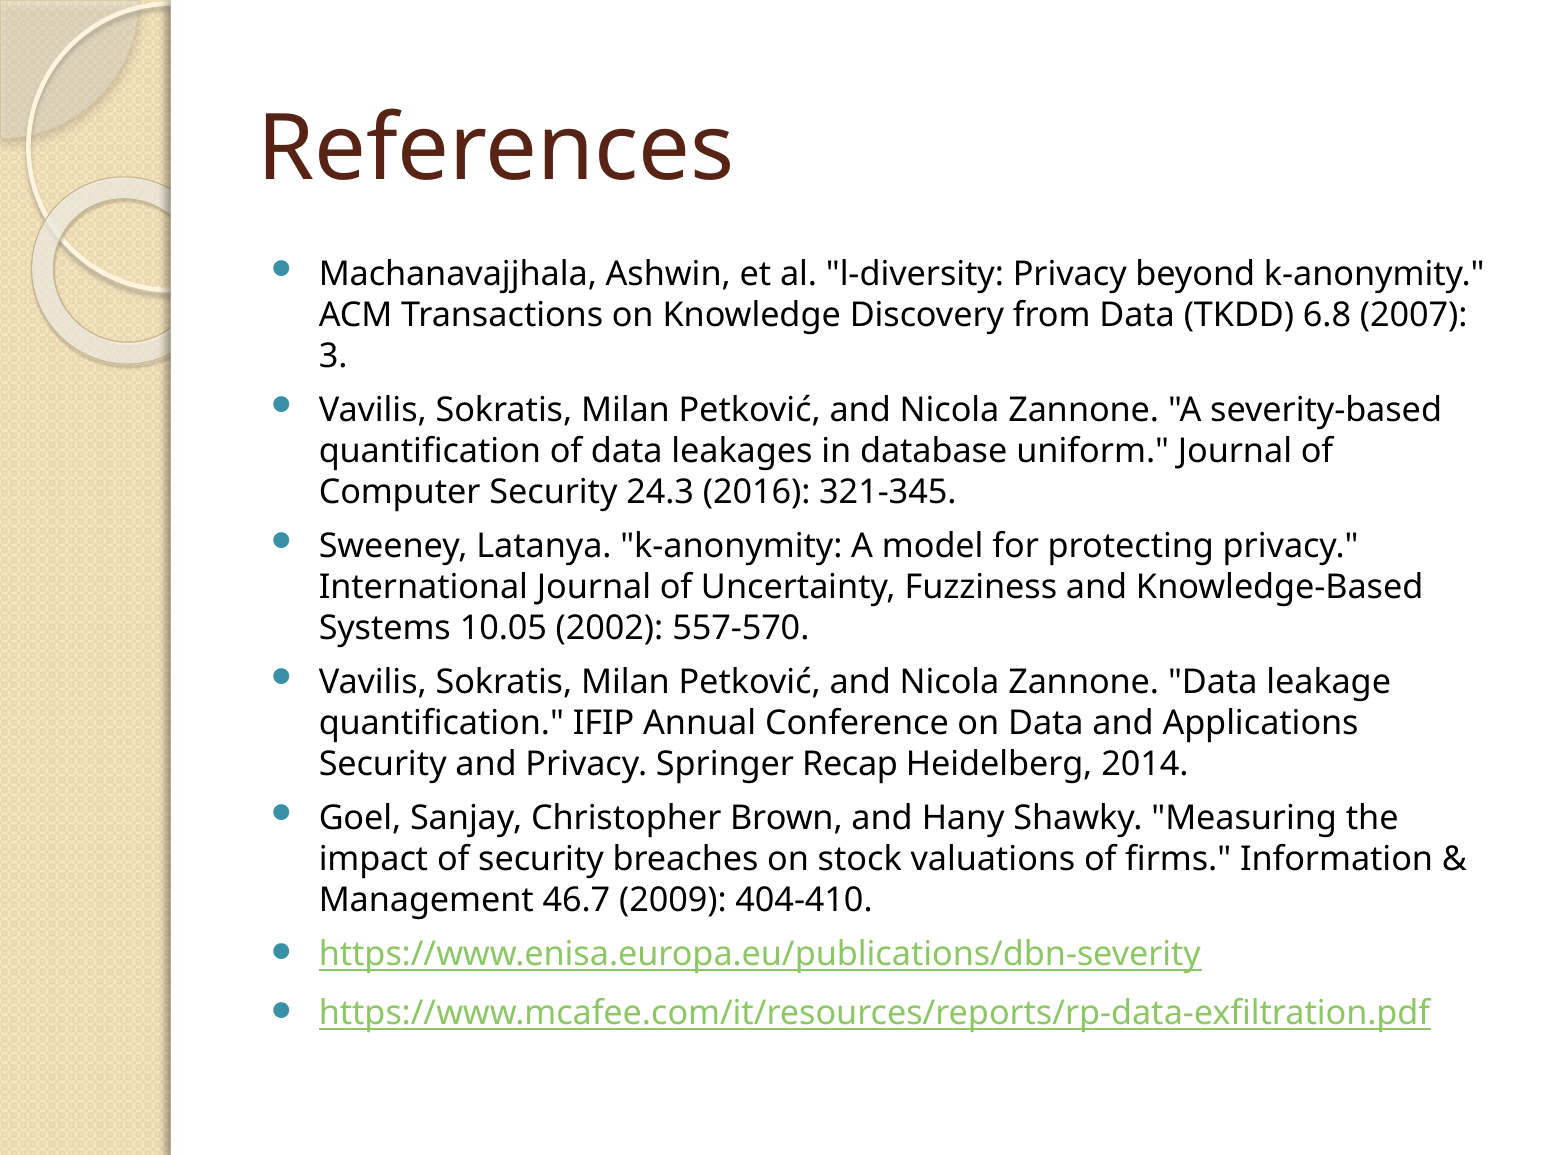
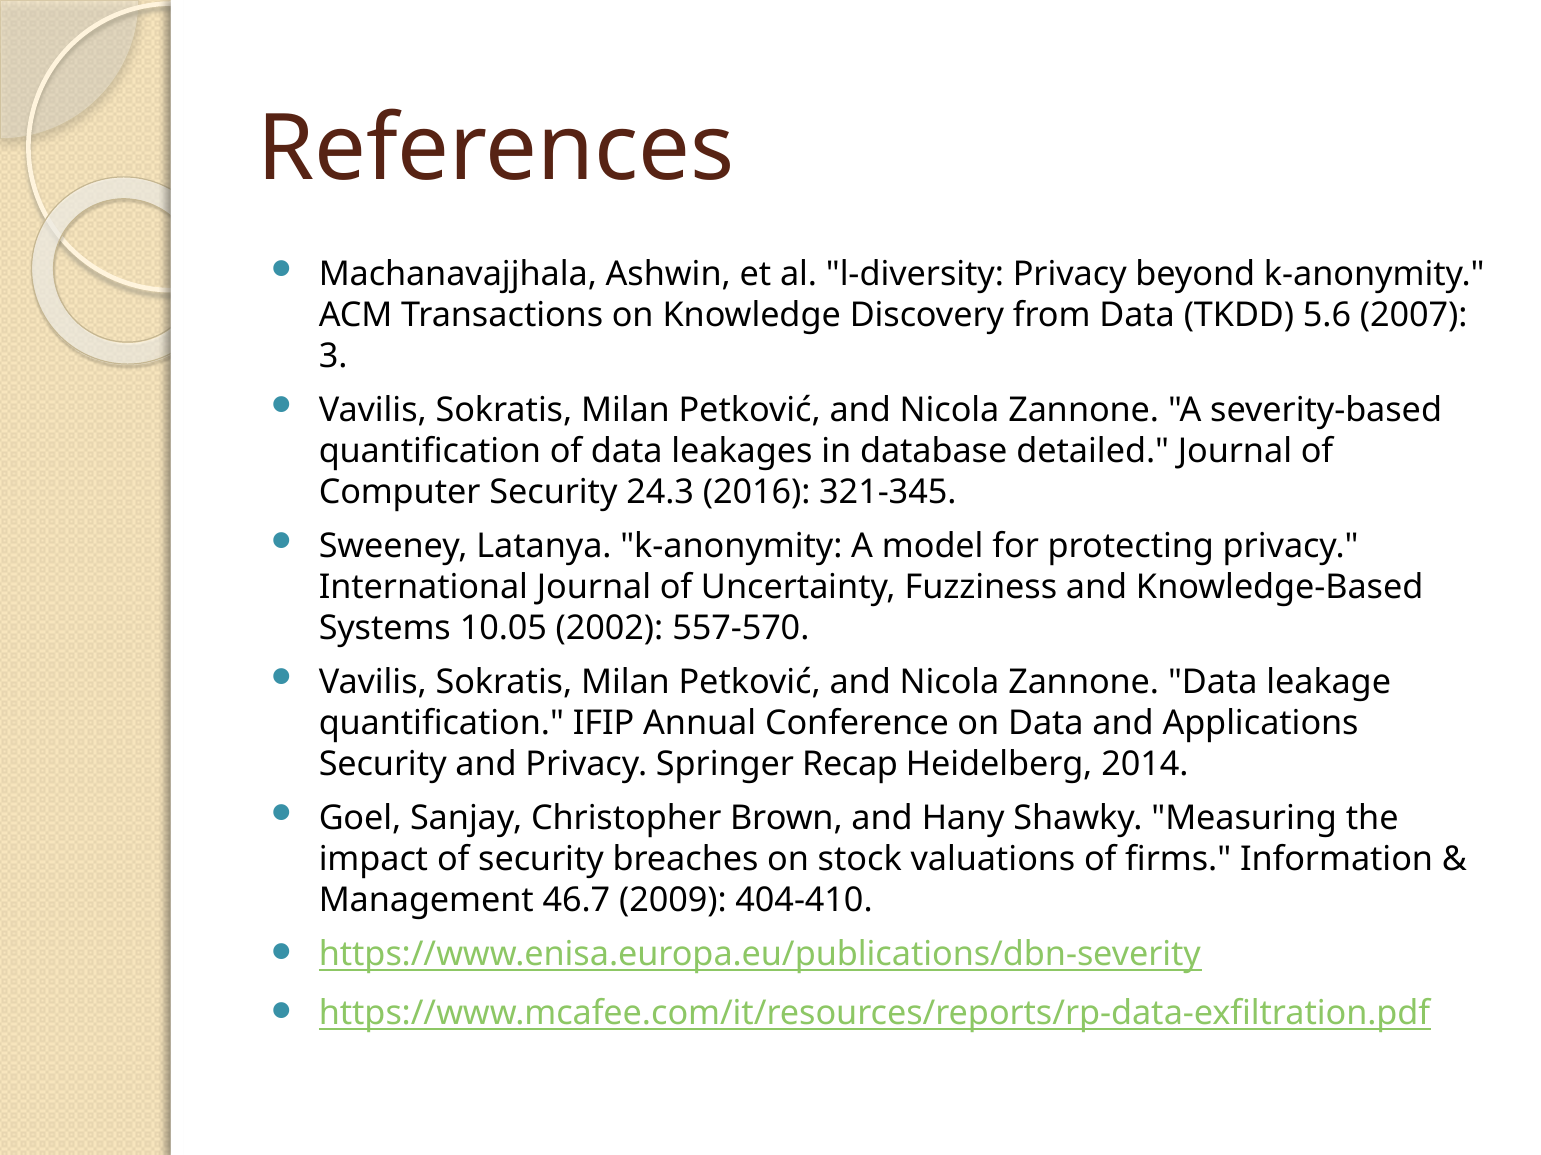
6.8: 6.8 -> 5.6
uniform: uniform -> detailed
